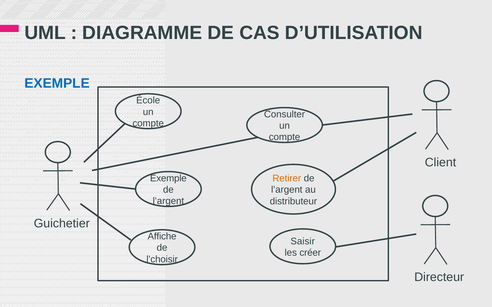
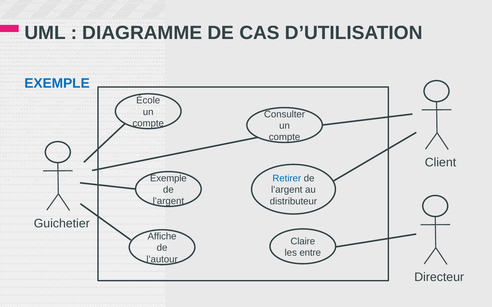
Retirer colour: orange -> blue
Saisir: Saisir -> Claire
créer: créer -> entre
l’choisir: l’choisir -> l’autour
